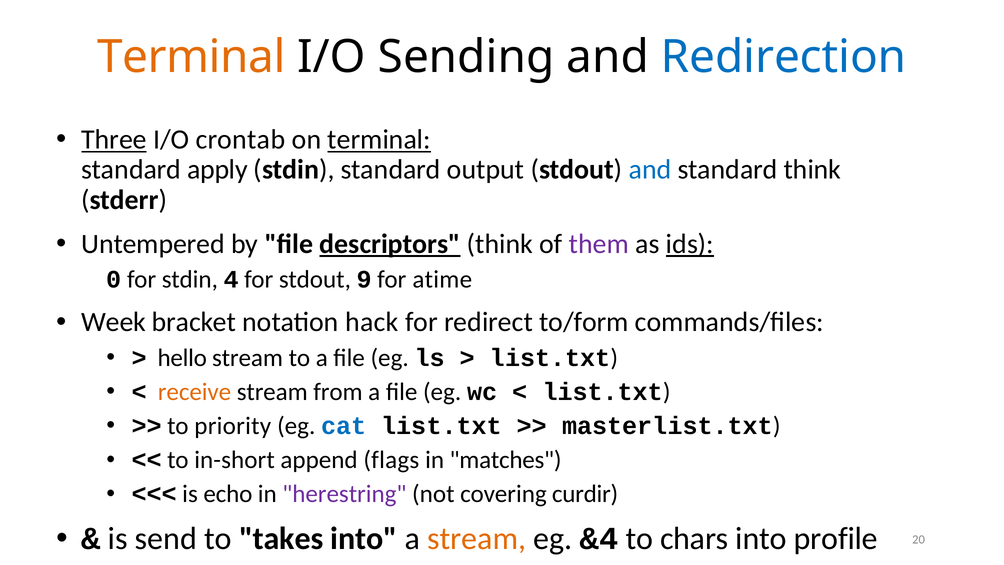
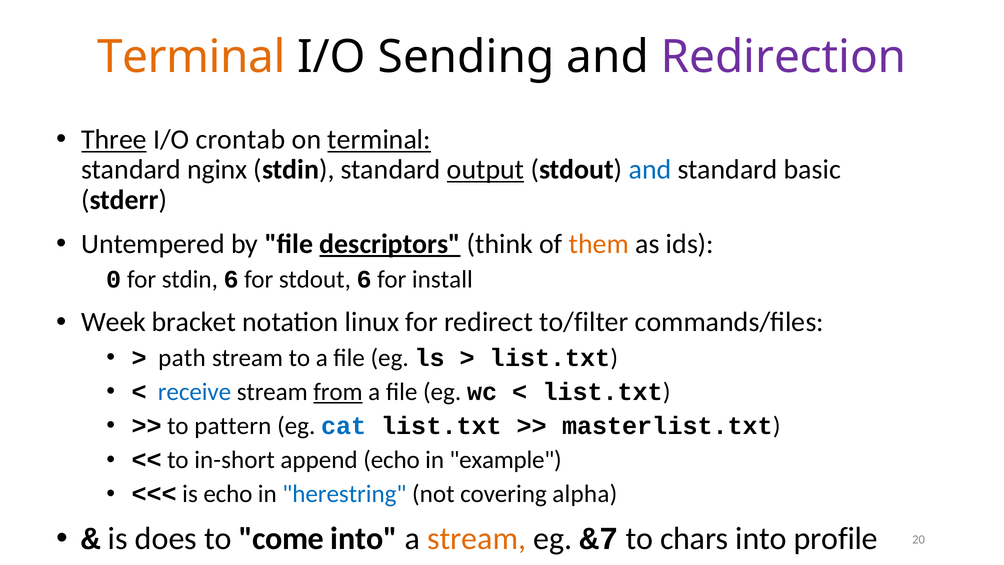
Redirection colour: blue -> purple
apply: apply -> nginx
output underline: none -> present
standard think: think -> basic
them colour: purple -> orange
ids underline: present -> none
stdin 4: 4 -> 6
stdout 9: 9 -> 6
atime: atime -> install
hack: hack -> linux
to/form: to/form -> to/filter
hello: hello -> path
receive colour: orange -> blue
from underline: none -> present
priority: priority -> pattern
append flags: flags -> echo
matches: matches -> example
herestring colour: purple -> blue
curdir: curdir -> alpha
send: send -> does
takes: takes -> come
&4: &4 -> &7
